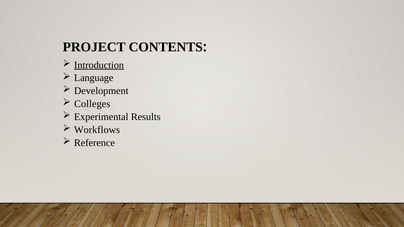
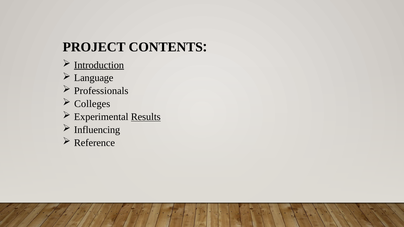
Development: Development -> Professionals
Results underline: none -> present
Workflows: Workflows -> Influencing
